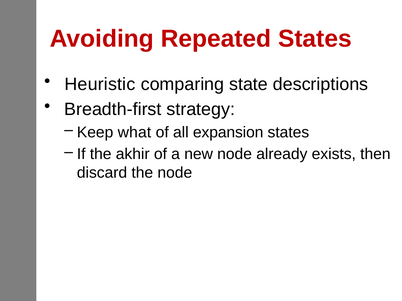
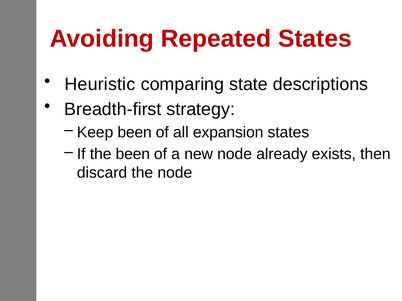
Keep what: what -> been
the akhir: akhir -> been
